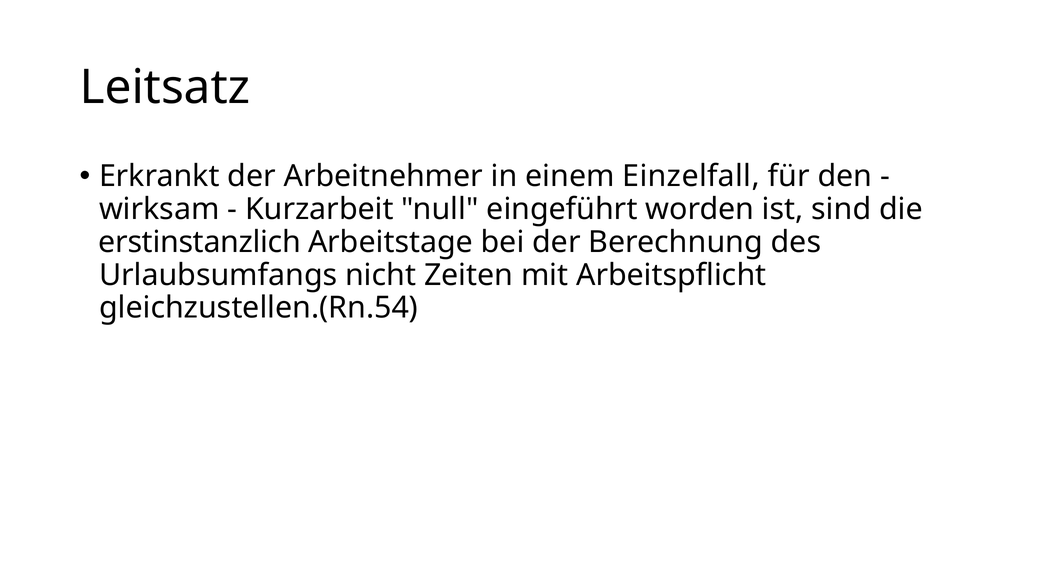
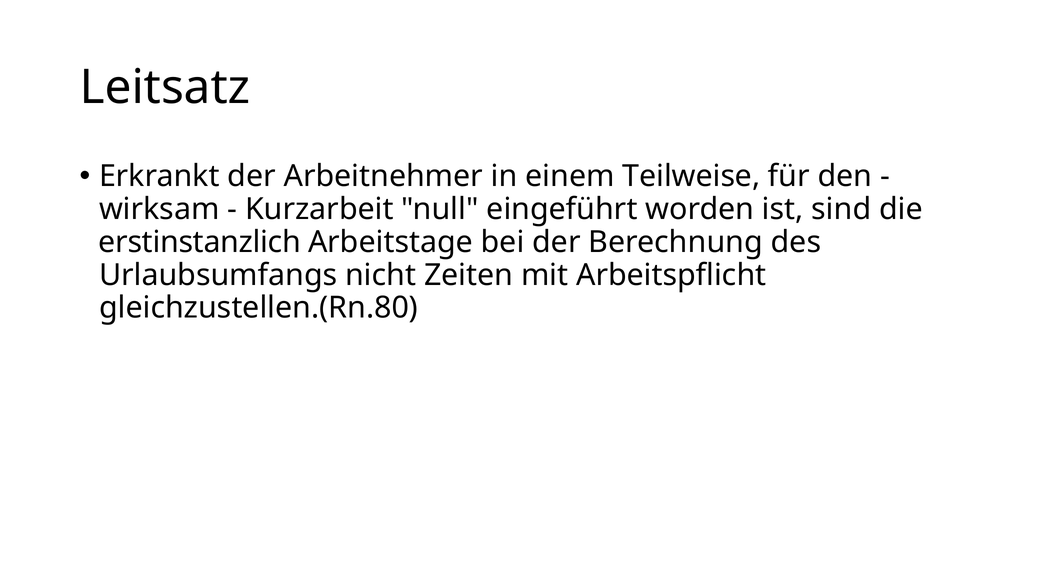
Einzelfall: Einzelfall -> Teilweise
gleichzustellen.(Rn.54: gleichzustellen.(Rn.54 -> gleichzustellen.(Rn.80
